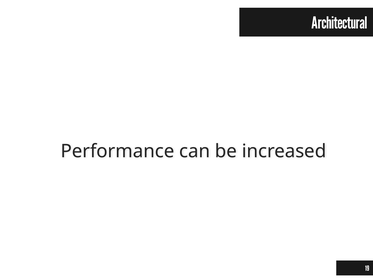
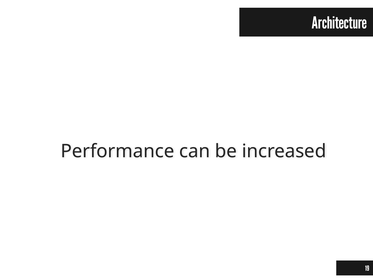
Architectural: Architectural -> Architecture
